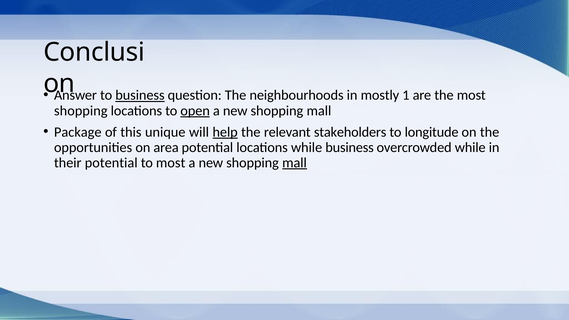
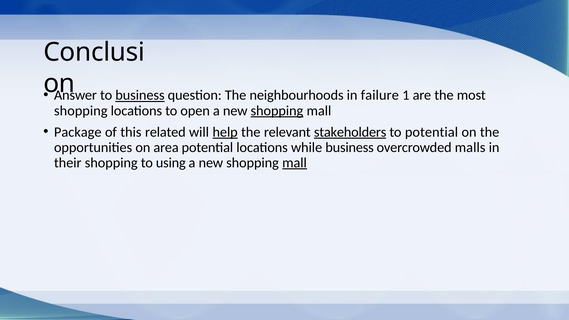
mostly: mostly -> failure
open underline: present -> none
shopping at (277, 111) underline: none -> present
unique: unique -> related
stakeholders underline: none -> present
to longitude: longitude -> potential
overcrowded while: while -> malls
their potential: potential -> shopping
to most: most -> using
